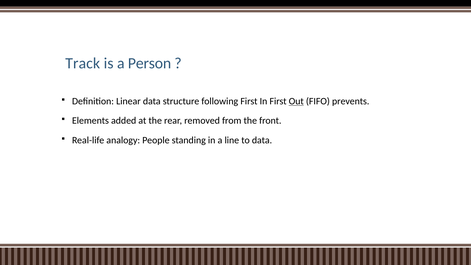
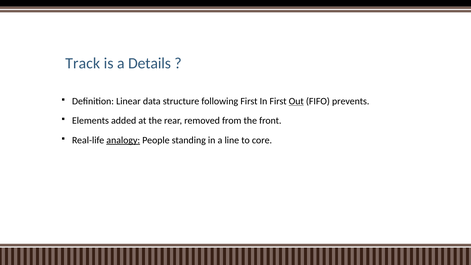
Person: Person -> Details
analogy underline: none -> present
to data: data -> core
